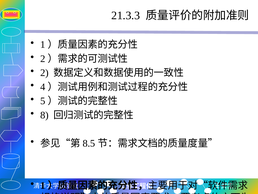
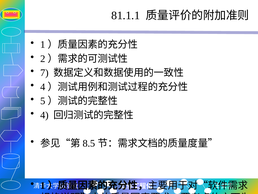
21.3.3: 21.3.3 -> 81.1.1
2 at (44, 73): 2 -> 7
8 at (44, 115): 8 -> 4
